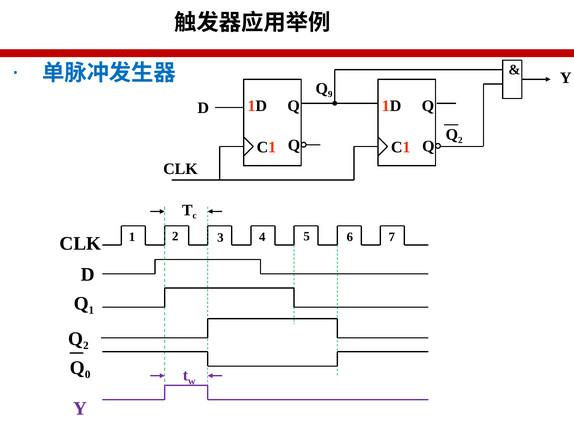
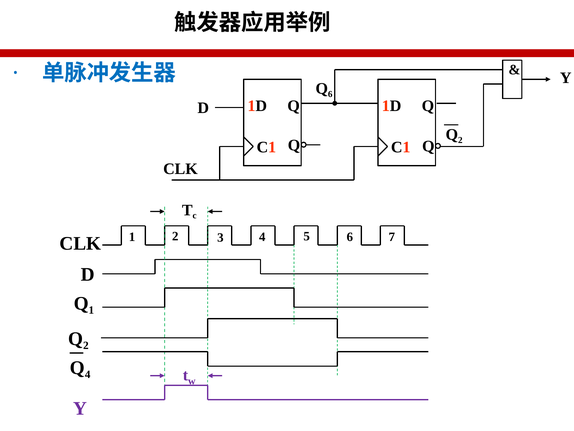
Q 9: 9 -> 6
Q 0: 0 -> 4
